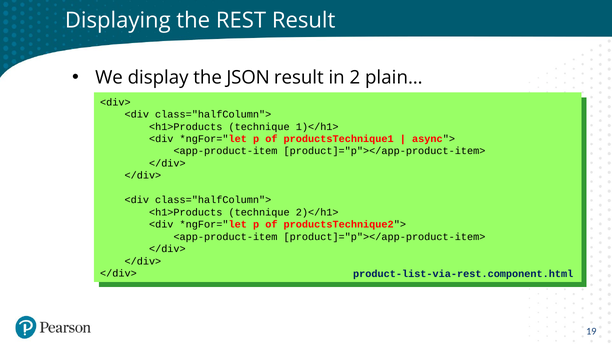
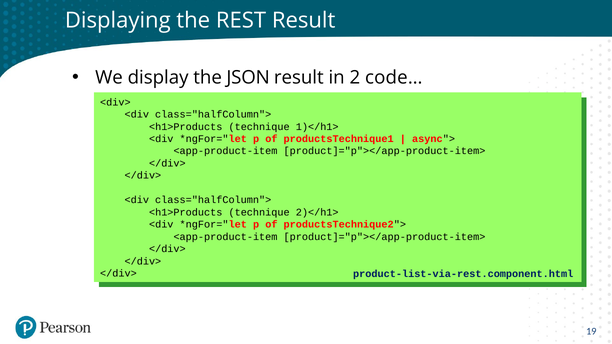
plain…: plain… -> code…
